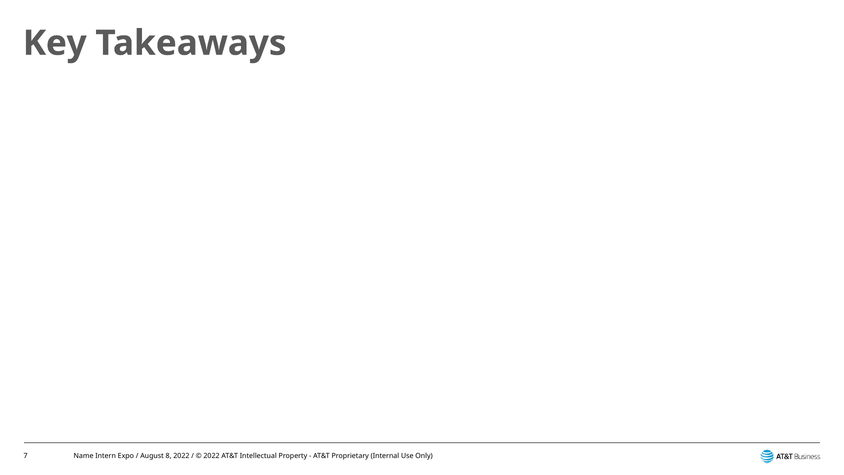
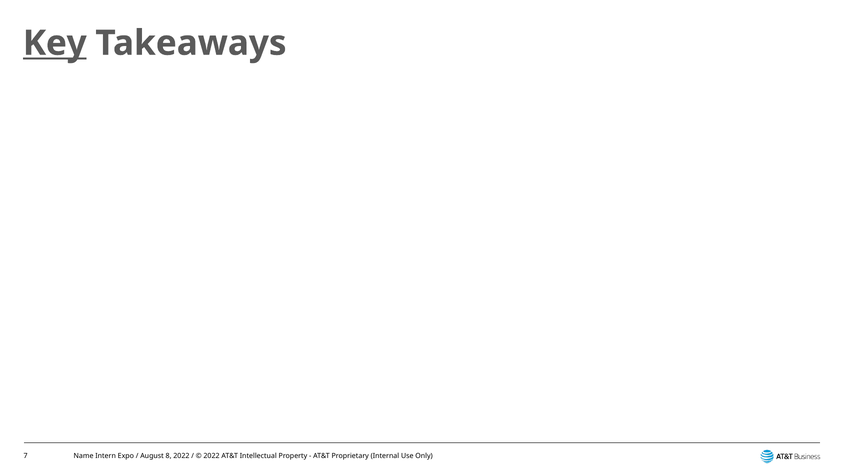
Key underline: none -> present
